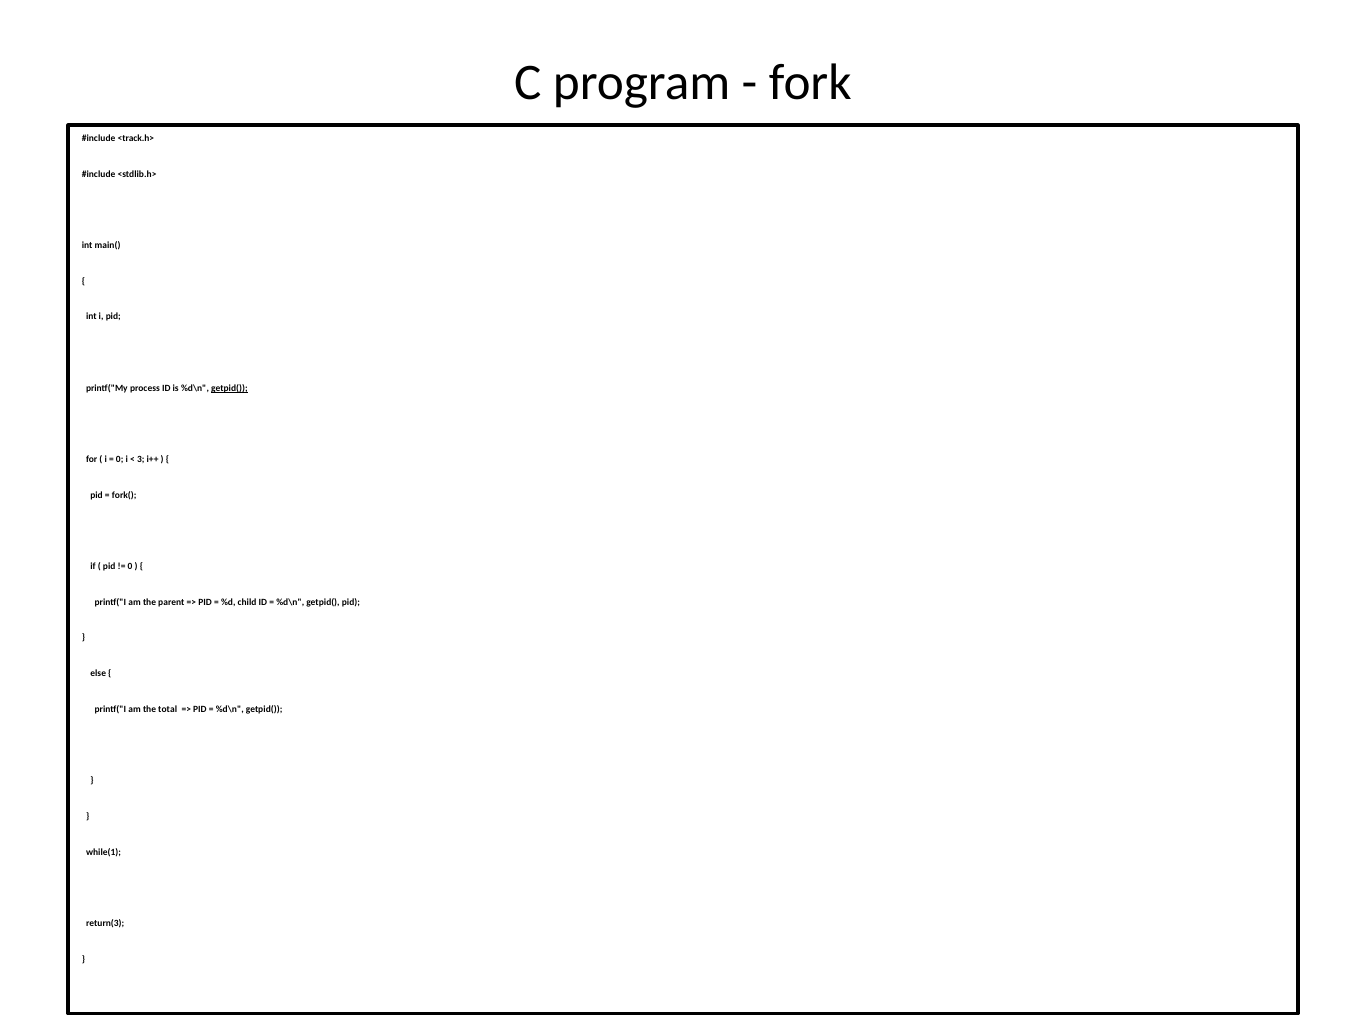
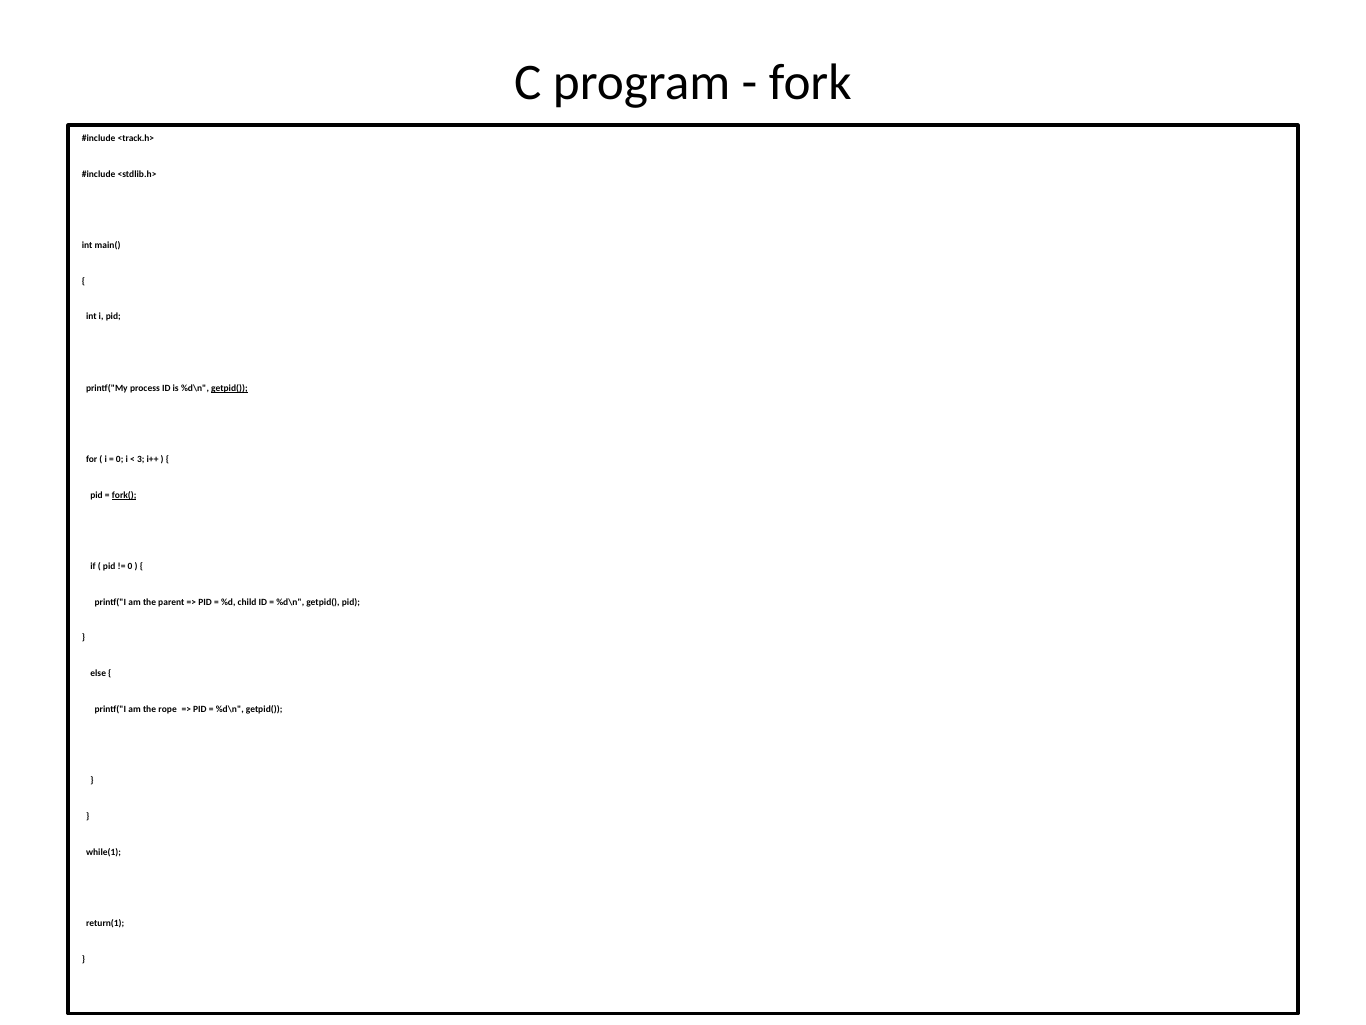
fork( underline: none -> present
total: total -> rope
return(3: return(3 -> return(1
